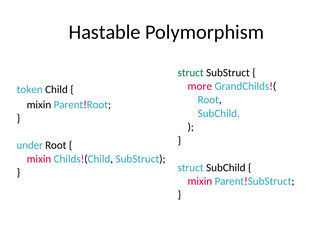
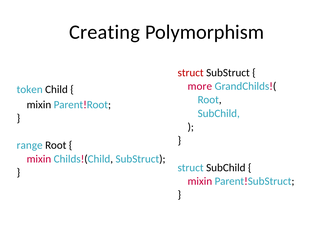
Hastable: Hastable -> Creating
struct at (191, 73) colour: green -> red
under: under -> range
